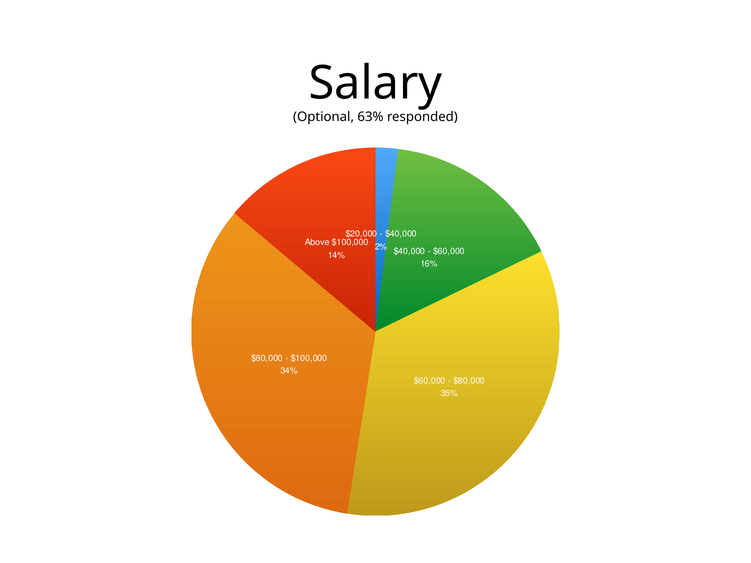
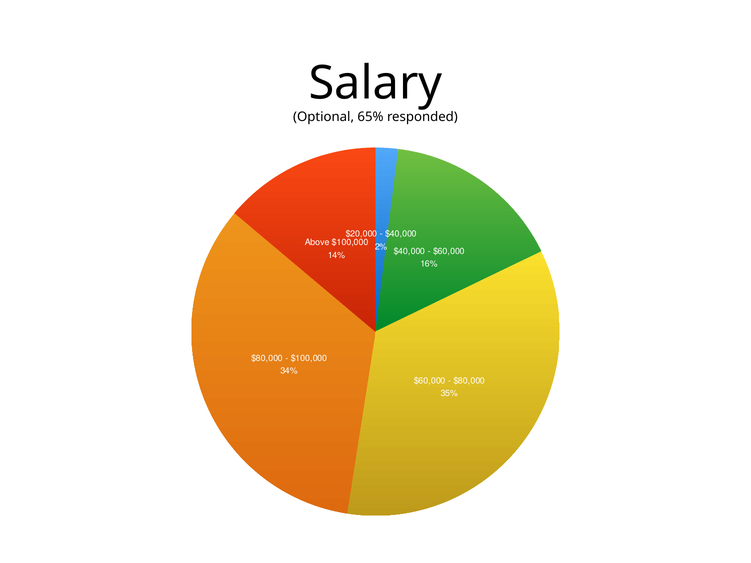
63%: 63% -> 65%
